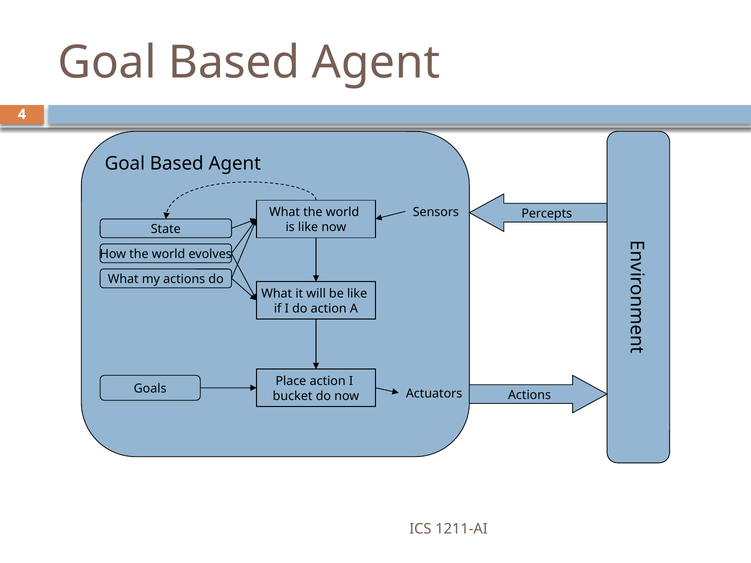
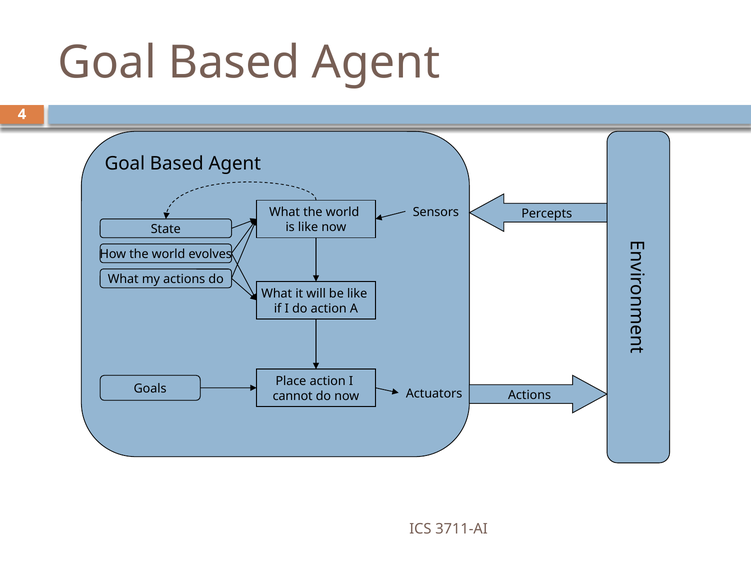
bucket: bucket -> cannot
1211-AI: 1211-AI -> 3711-AI
